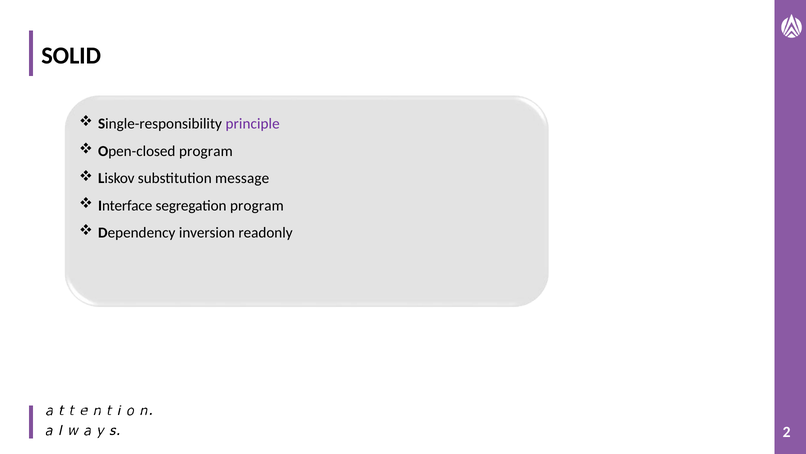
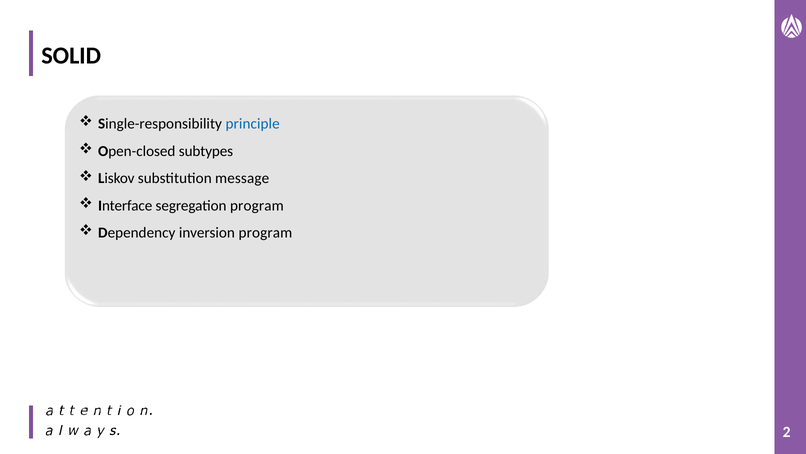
principle colour: purple -> blue
Open-closed program: program -> subtypes
inversion readonly: readonly -> program
